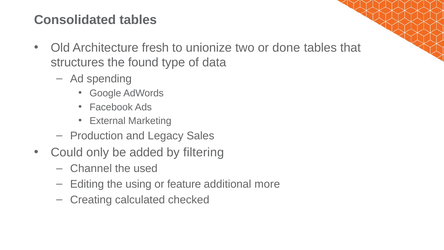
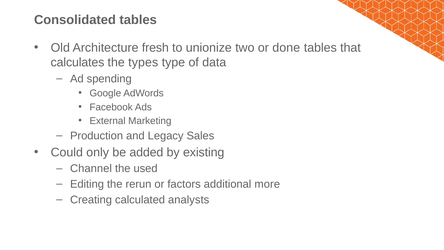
structures: structures -> calculates
found: found -> types
filtering: filtering -> existing
using: using -> rerun
feature: feature -> factors
checked: checked -> analysts
